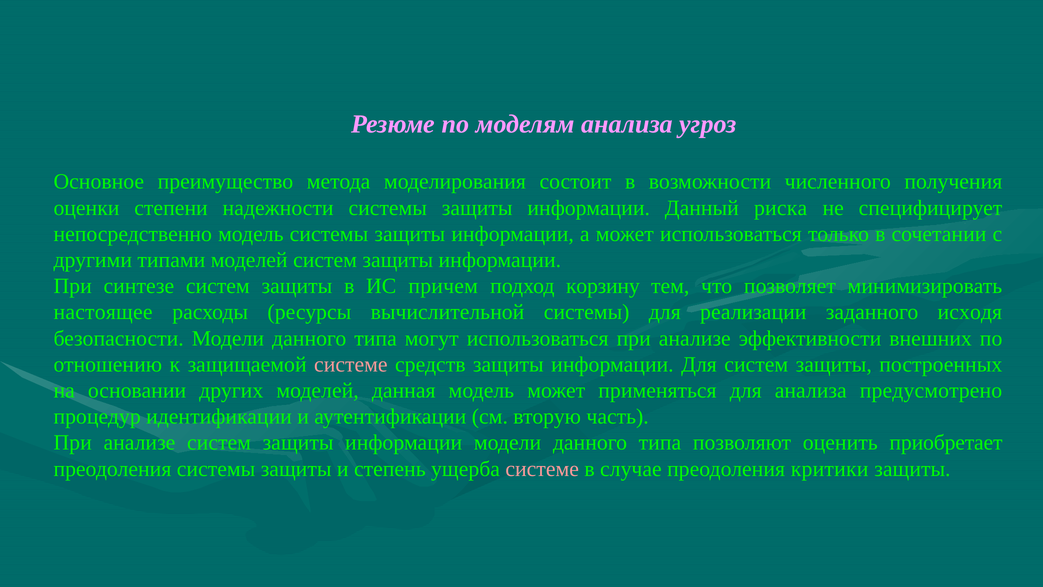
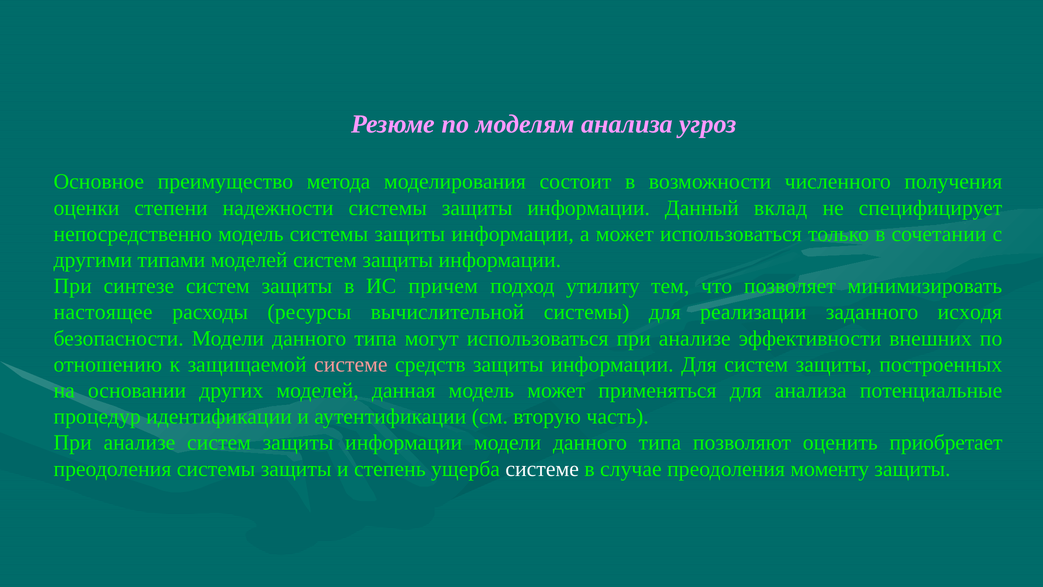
риска: риска -> вклад
корзину: корзину -> утилиту
предусмотрено: предусмотрено -> потенциальные
системе at (542, 469) colour: pink -> white
критики: критики -> моменту
